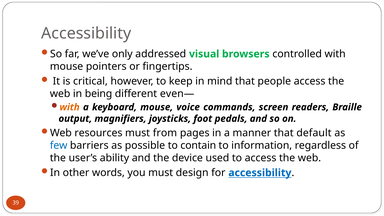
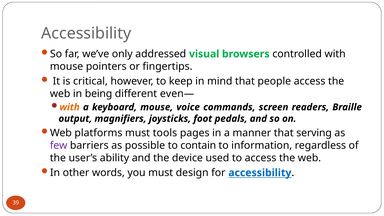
resources: resources -> platforms
from: from -> tools
default: default -> serving
few colour: blue -> purple
